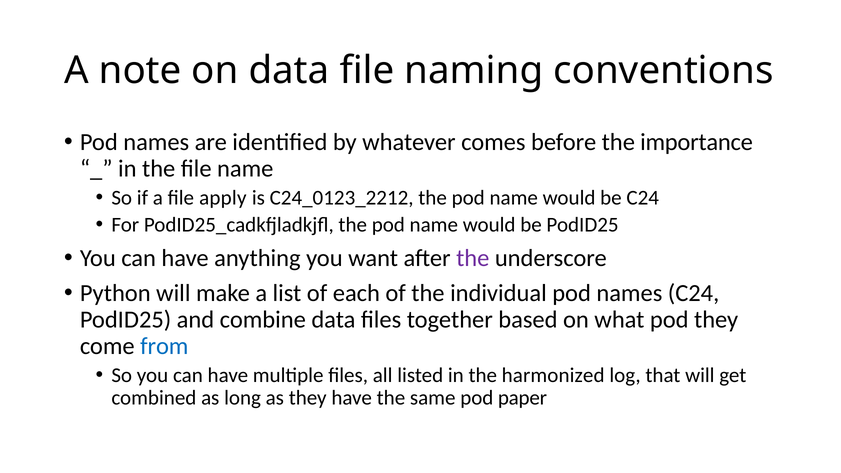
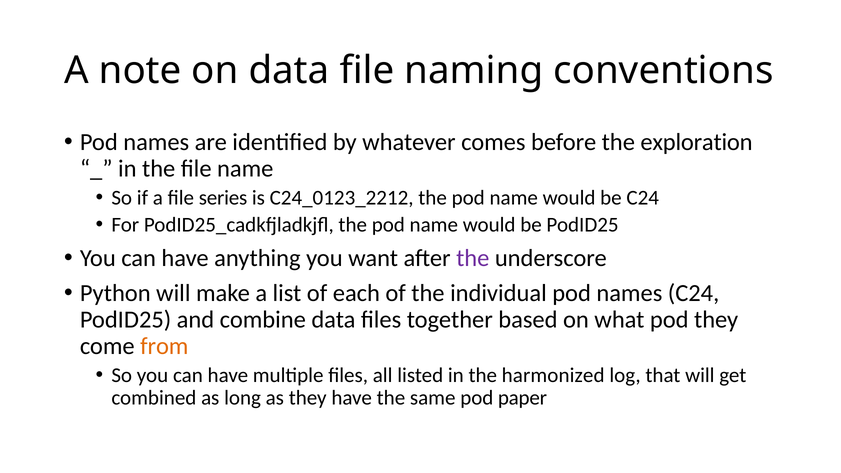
importance: importance -> exploration
apply: apply -> series
from colour: blue -> orange
